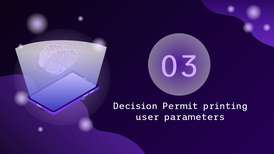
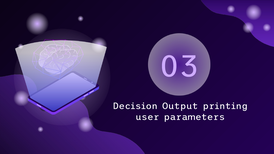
Permit: Permit -> Output
